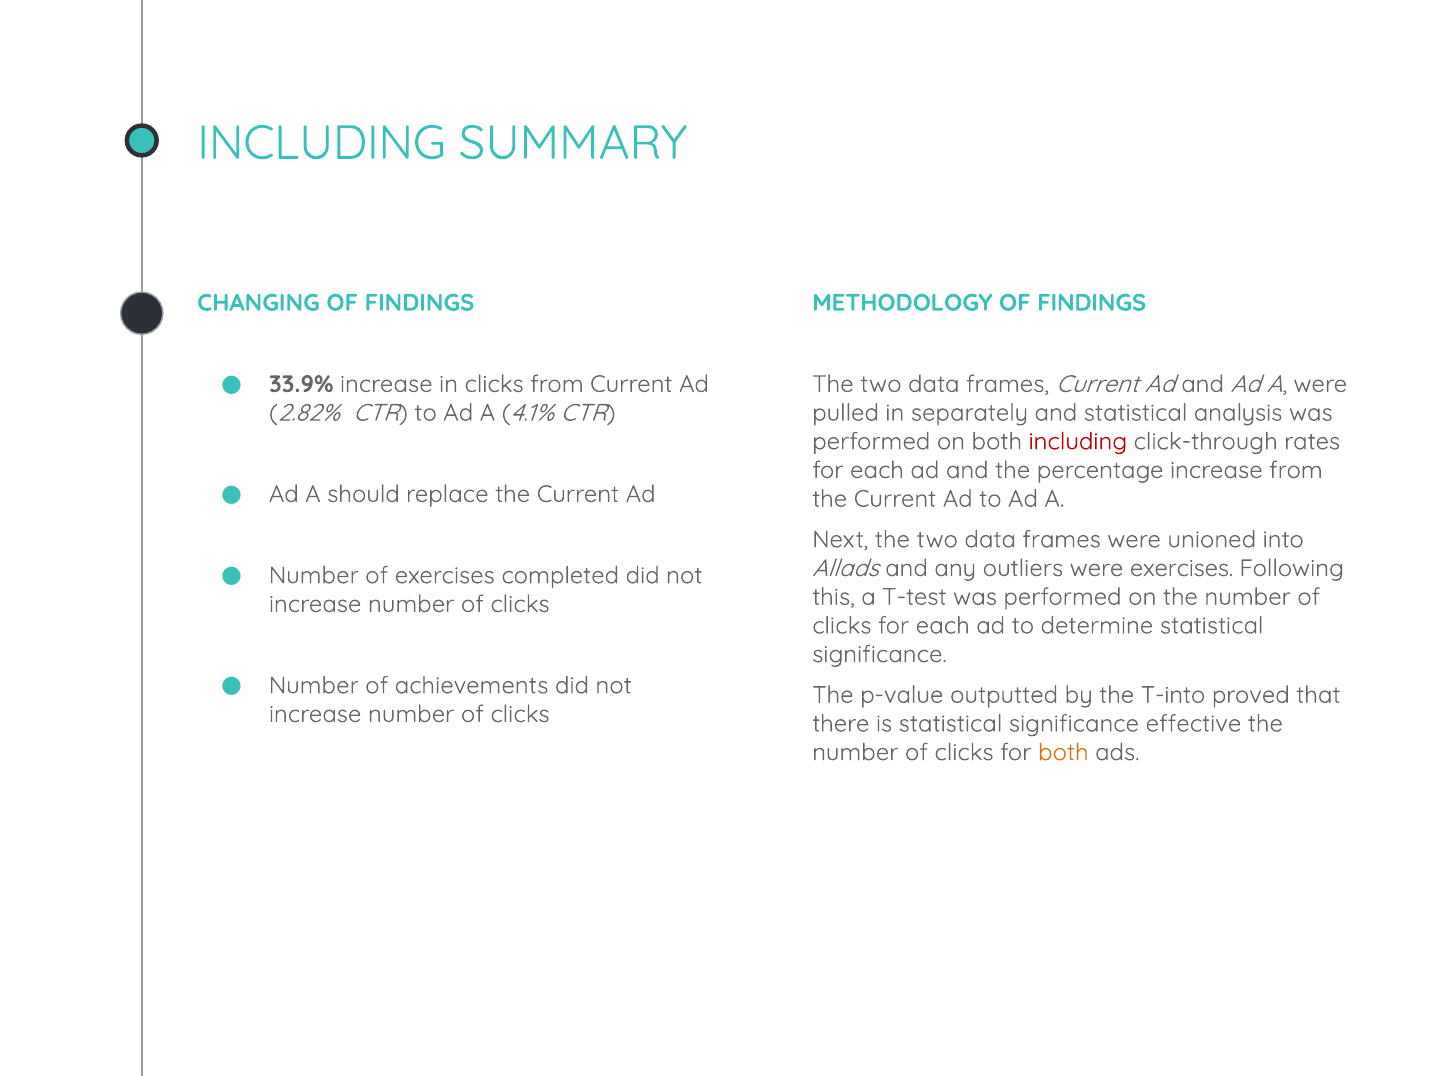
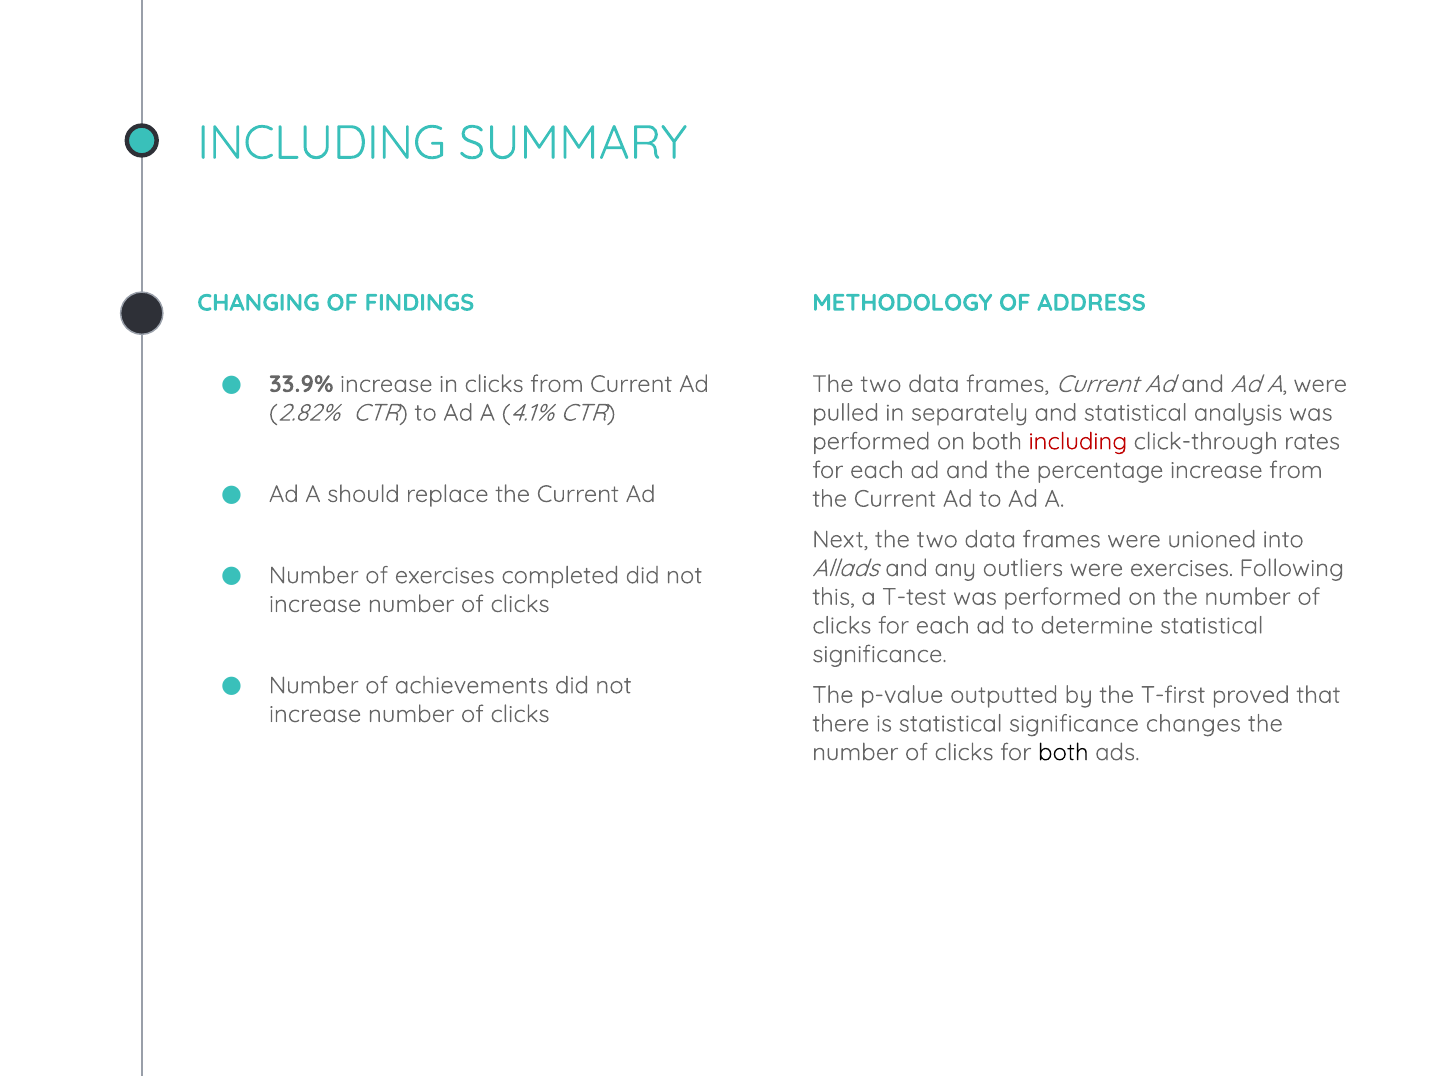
METHODOLOGY OF FINDINGS: FINDINGS -> ADDRESS
T-into: T-into -> T-first
effective: effective -> changes
both at (1063, 753) colour: orange -> black
